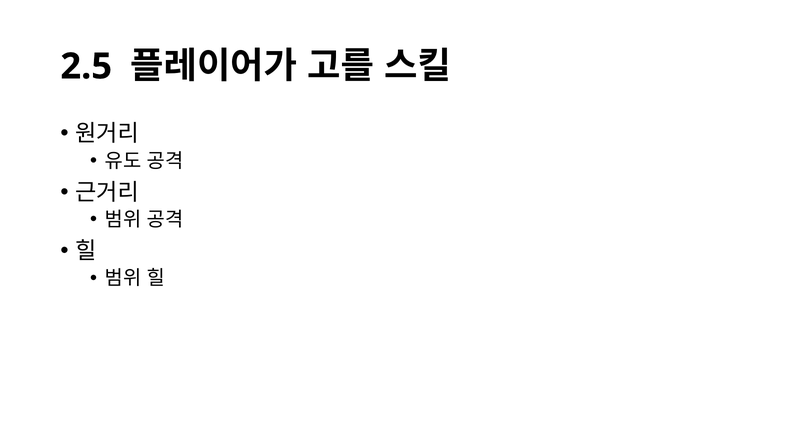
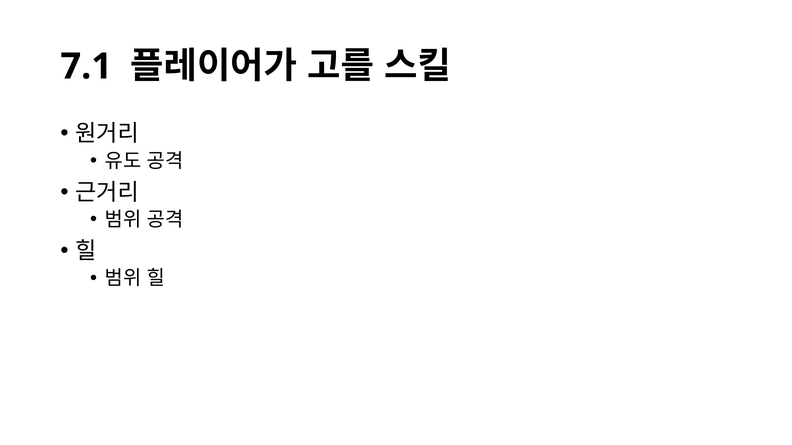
2.5: 2.5 -> 7.1
